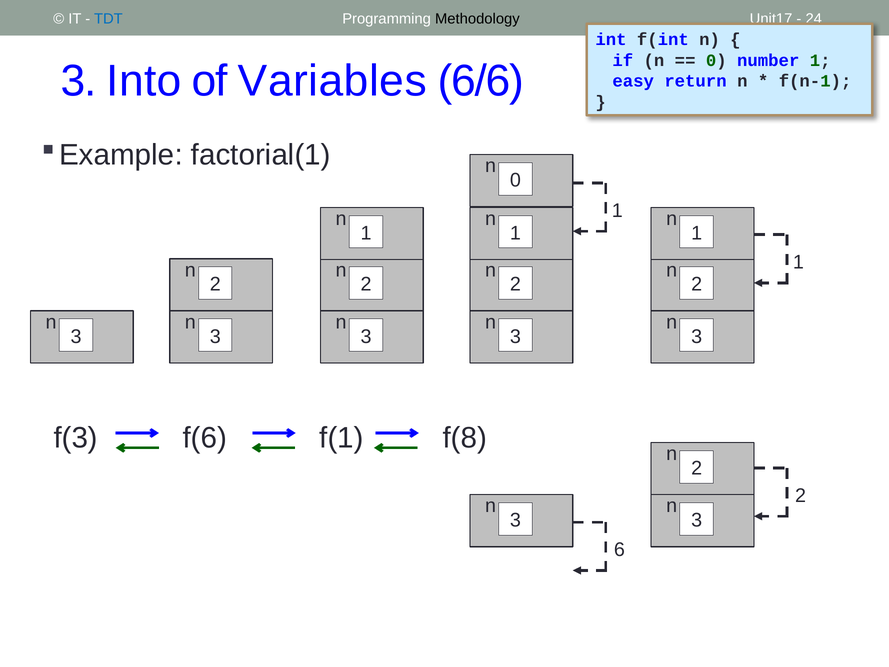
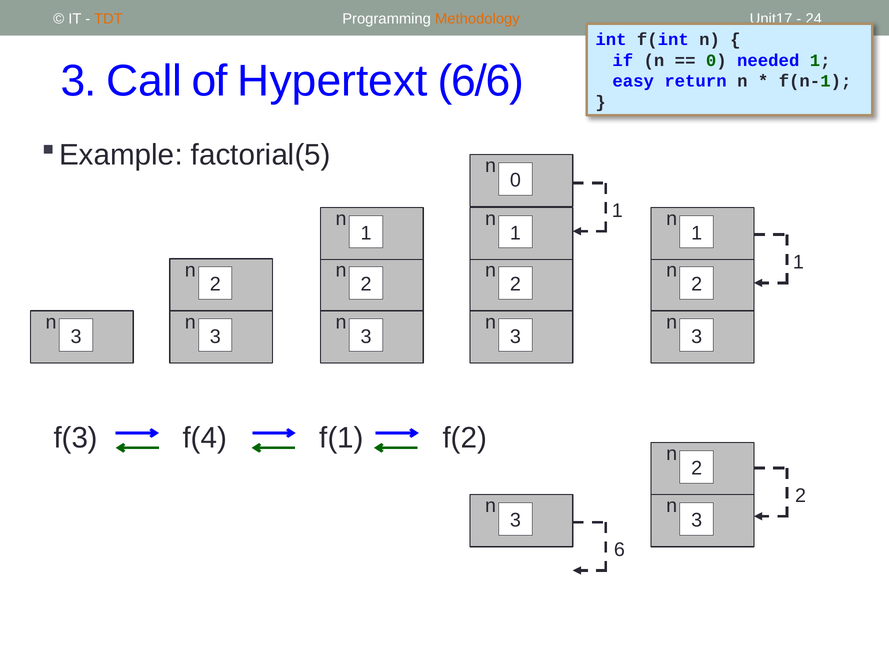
TDT colour: blue -> orange
Methodology colour: black -> orange
number: number -> needed
Into: Into -> Call
Variables: Variables -> Hypertext
factorial(1: factorial(1 -> factorial(5
f(6: f(6 -> f(4
f(8: f(8 -> f(2
